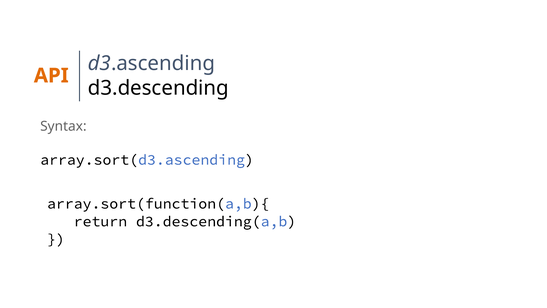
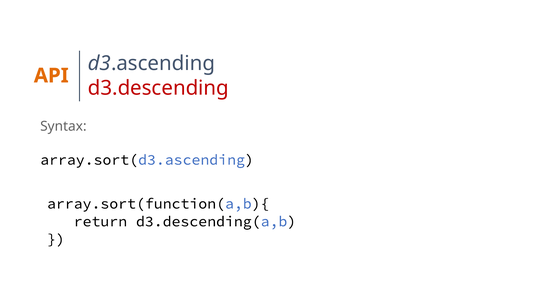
d3.descending colour: black -> red
